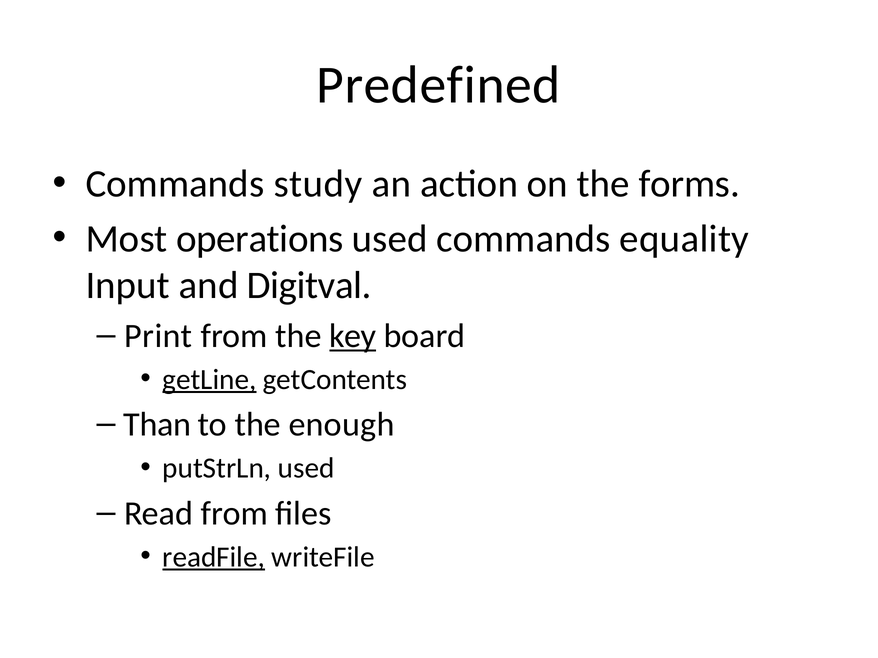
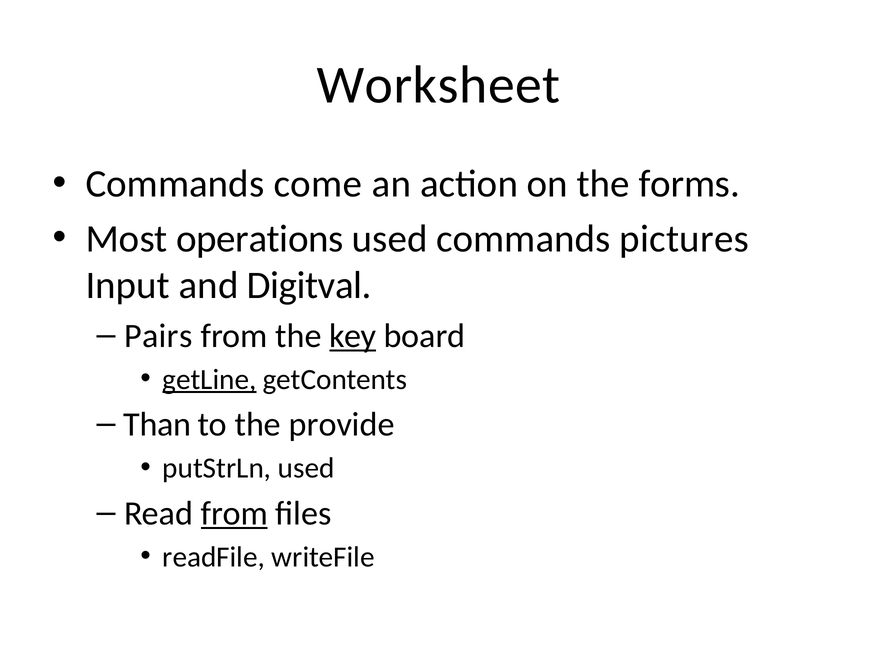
Predefined: Predefined -> Worksheet
study: study -> come
equality: equality -> pictures
Print: Print -> Pairs
enough: enough -> provide
from at (234, 514) underline: none -> present
readFile underline: present -> none
